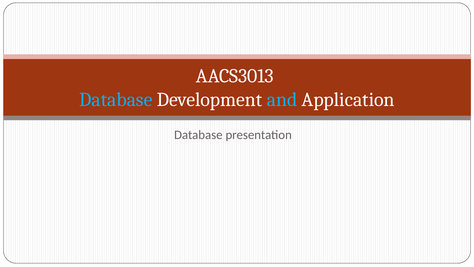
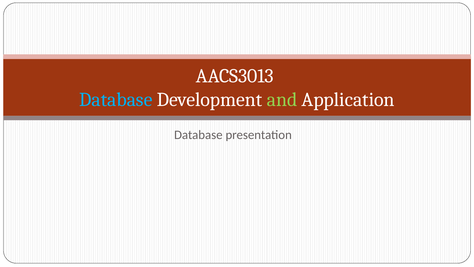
and colour: light blue -> light green
